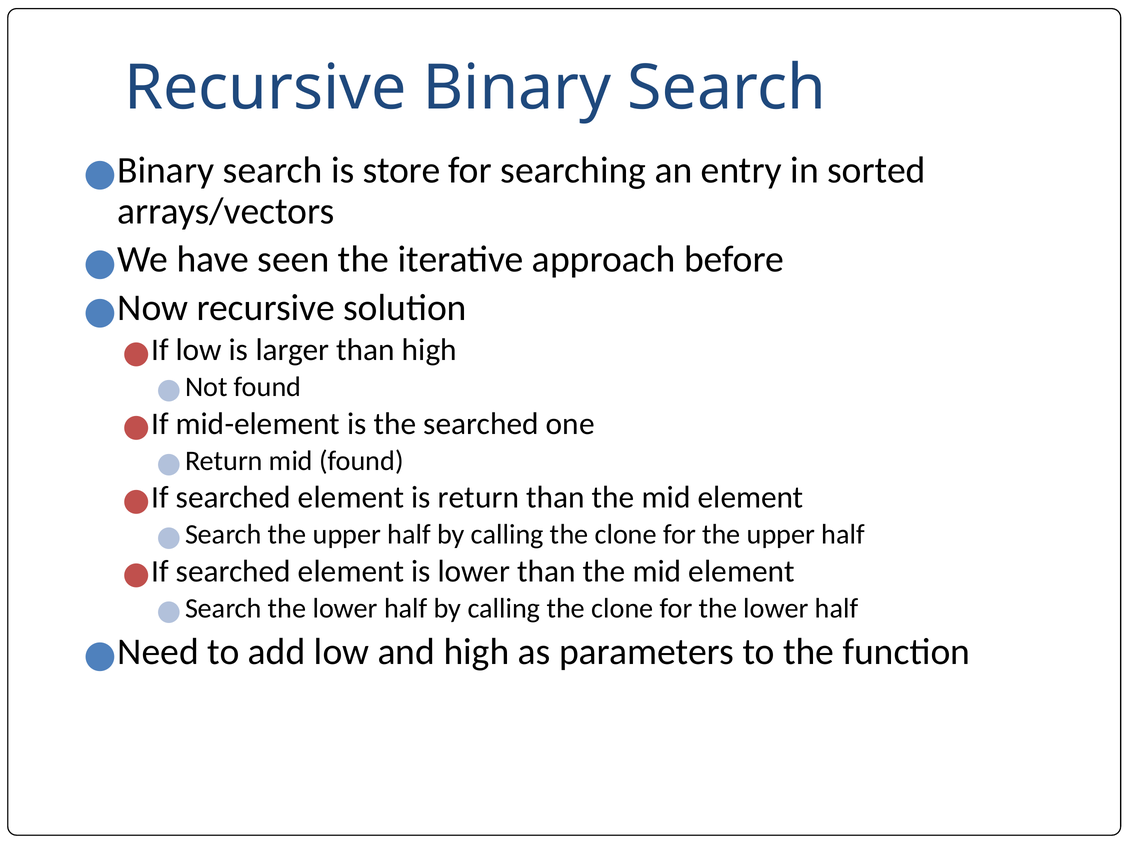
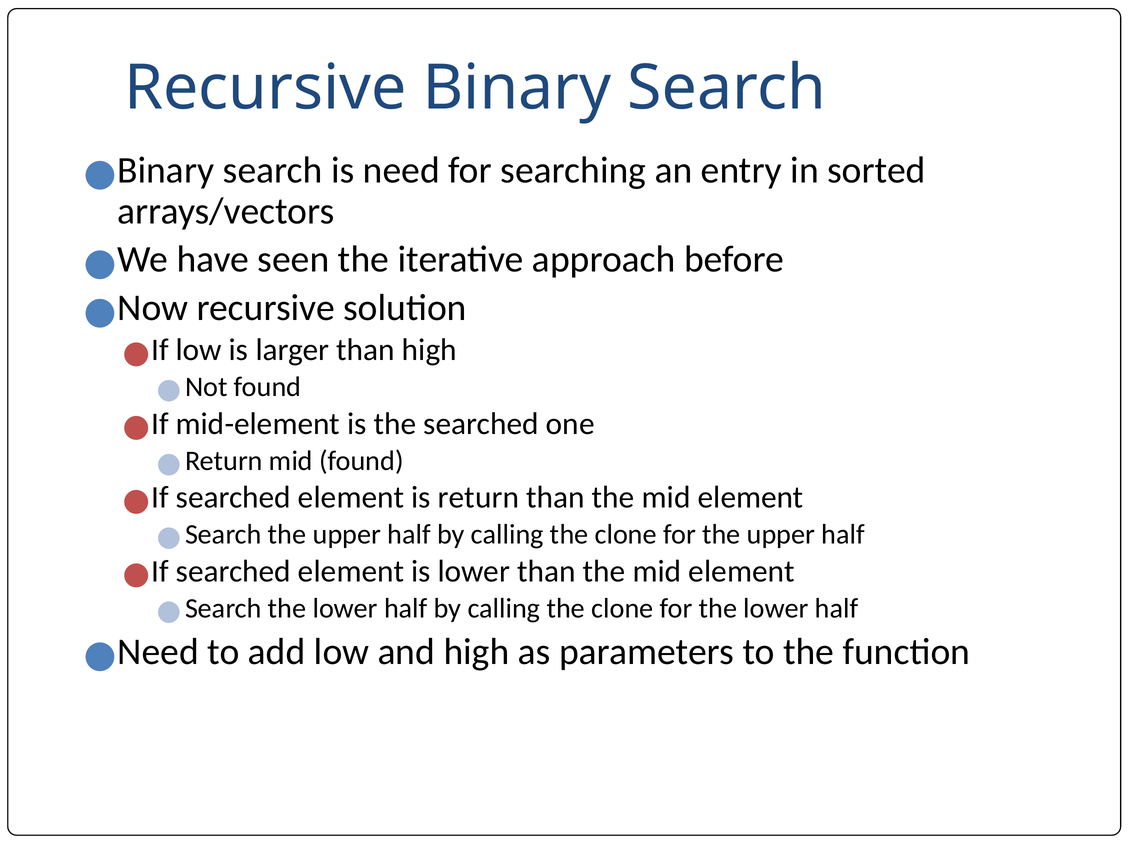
store: store -> need
